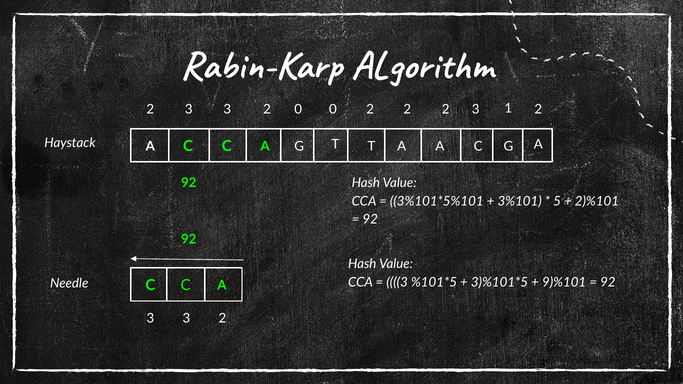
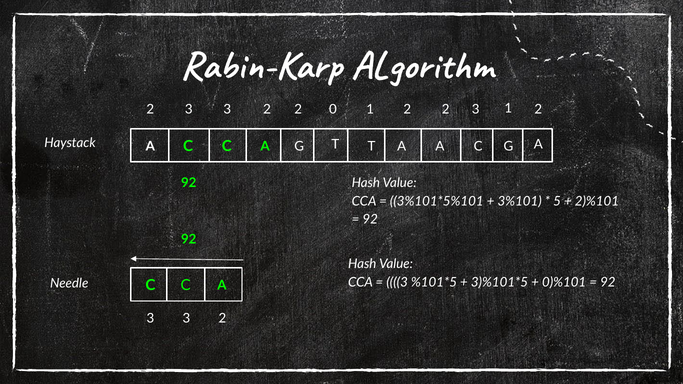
0 at (298, 109): 0 -> 2
0 2: 2 -> 1
9)%101: 9)%101 -> 0)%101
